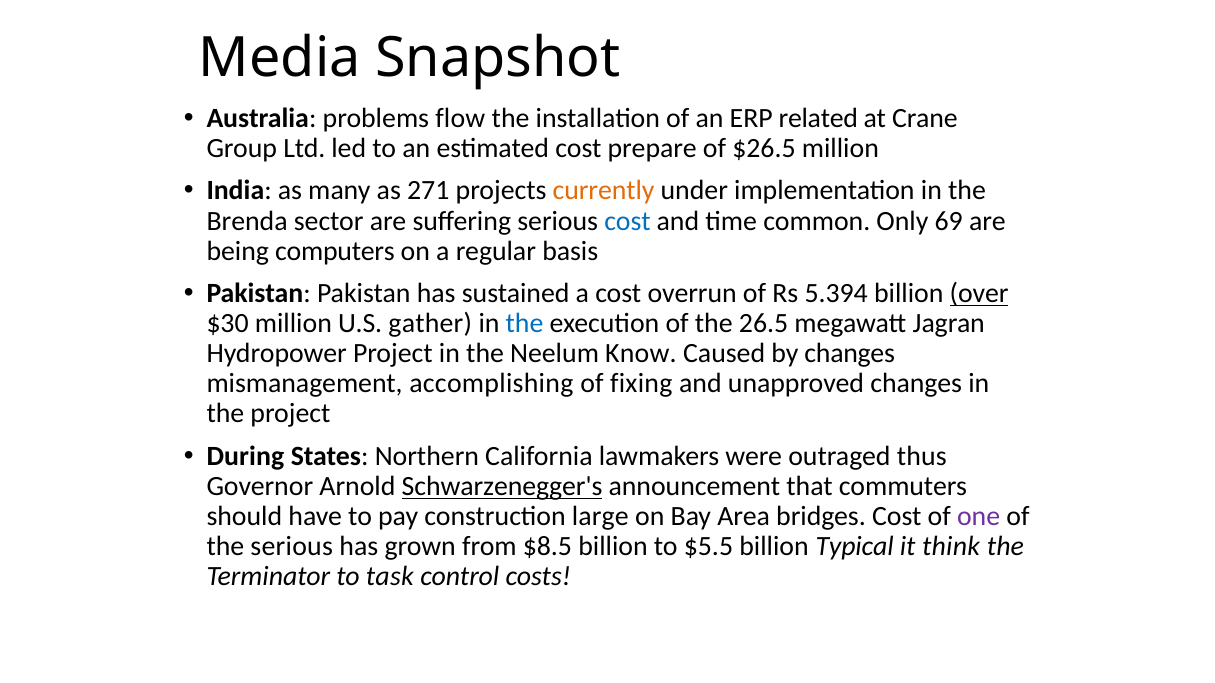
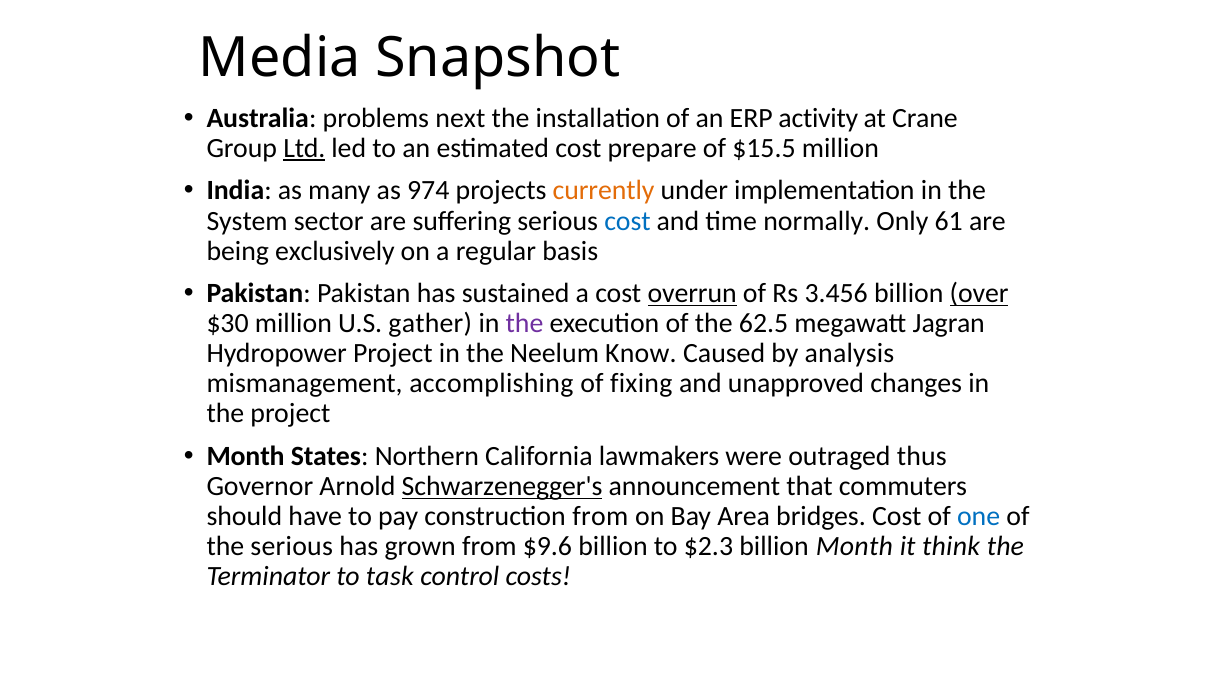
flow: flow -> next
related: related -> activity
Ltd underline: none -> present
$26.5: $26.5 -> $15.5
271: 271 -> 974
Brenda: Brenda -> System
common: common -> normally
69: 69 -> 61
computers: computers -> exclusively
overrun underline: none -> present
5.394: 5.394 -> 3.456
the at (525, 324) colour: blue -> purple
26.5: 26.5 -> 62.5
by changes: changes -> analysis
During at (245, 457): During -> Month
construction large: large -> from
one colour: purple -> blue
$8.5: $8.5 -> $9.6
$5.5: $5.5 -> $2.3
billion Typical: Typical -> Month
